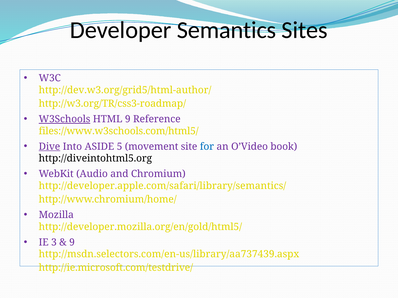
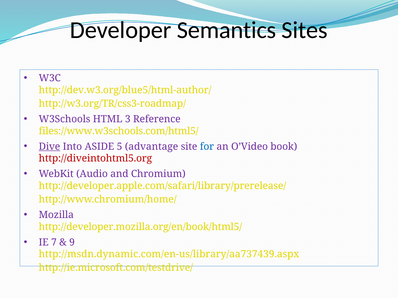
http://dev.w3.org/grid5/html-author/: http://dev.w3.org/grid5/html-author/ -> http://dev.w3.org/blue5/html-author/
W3Schools underline: present -> none
HTML 9: 9 -> 3
movement: movement -> advantage
http://diveintohtml5.org colour: black -> red
http://developer.apple.com/safari/library/semantics/: http://developer.apple.com/safari/library/semantics/ -> http://developer.apple.com/safari/library/prerelease/
http://developer.mozilla.org/en/gold/html5/: http://developer.mozilla.org/en/gold/html5/ -> http://developer.mozilla.org/en/book/html5/
3: 3 -> 7
http://msdn.selectors.com/en-us/library/aa737439.aspx: http://msdn.selectors.com/en-us/library/aa737439.aspx -> http://msdn.dynamic.com/en-us/library/aa737439.aspx
